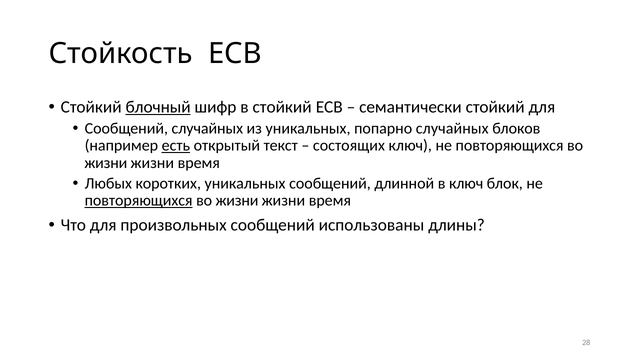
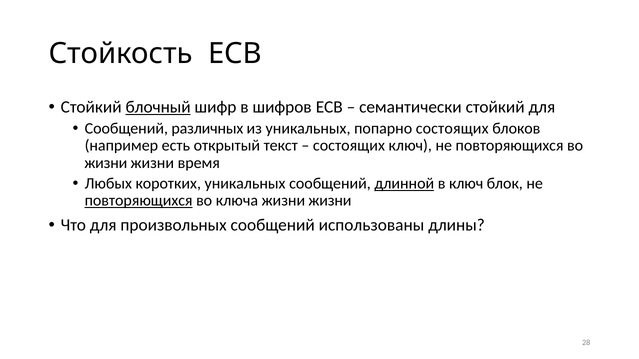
в стойкий: стойкий -> шифров
Сообщений случайных: случайных -> различных
попарно случайных: случайных -> состоящих
есть underline: present -> none
длинной underline: none -> present
жизни at (237, 201): жизни -> ключа
время at (330, 201): время -> жизни
